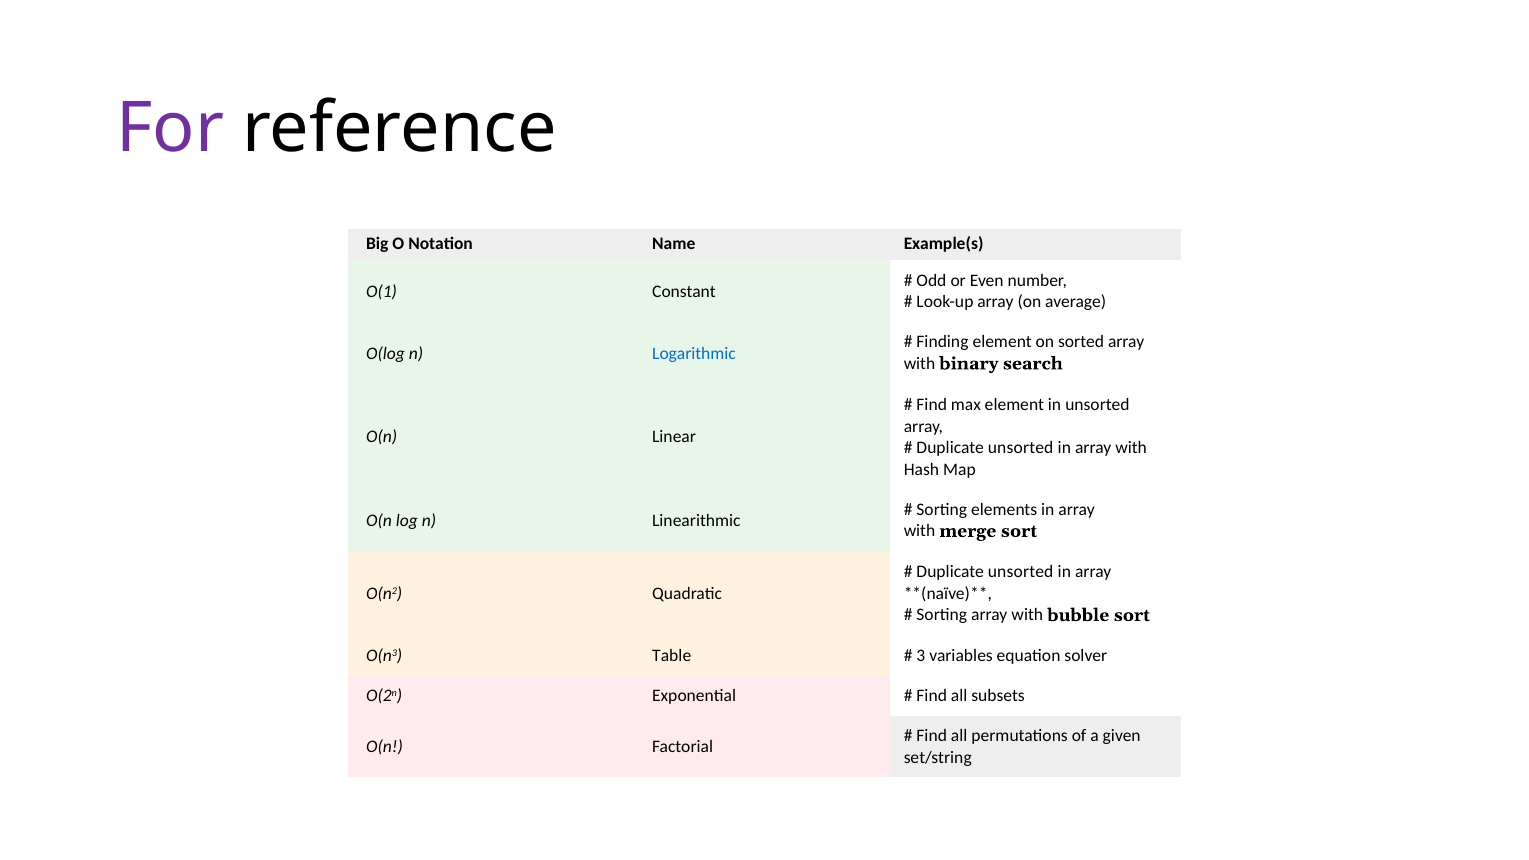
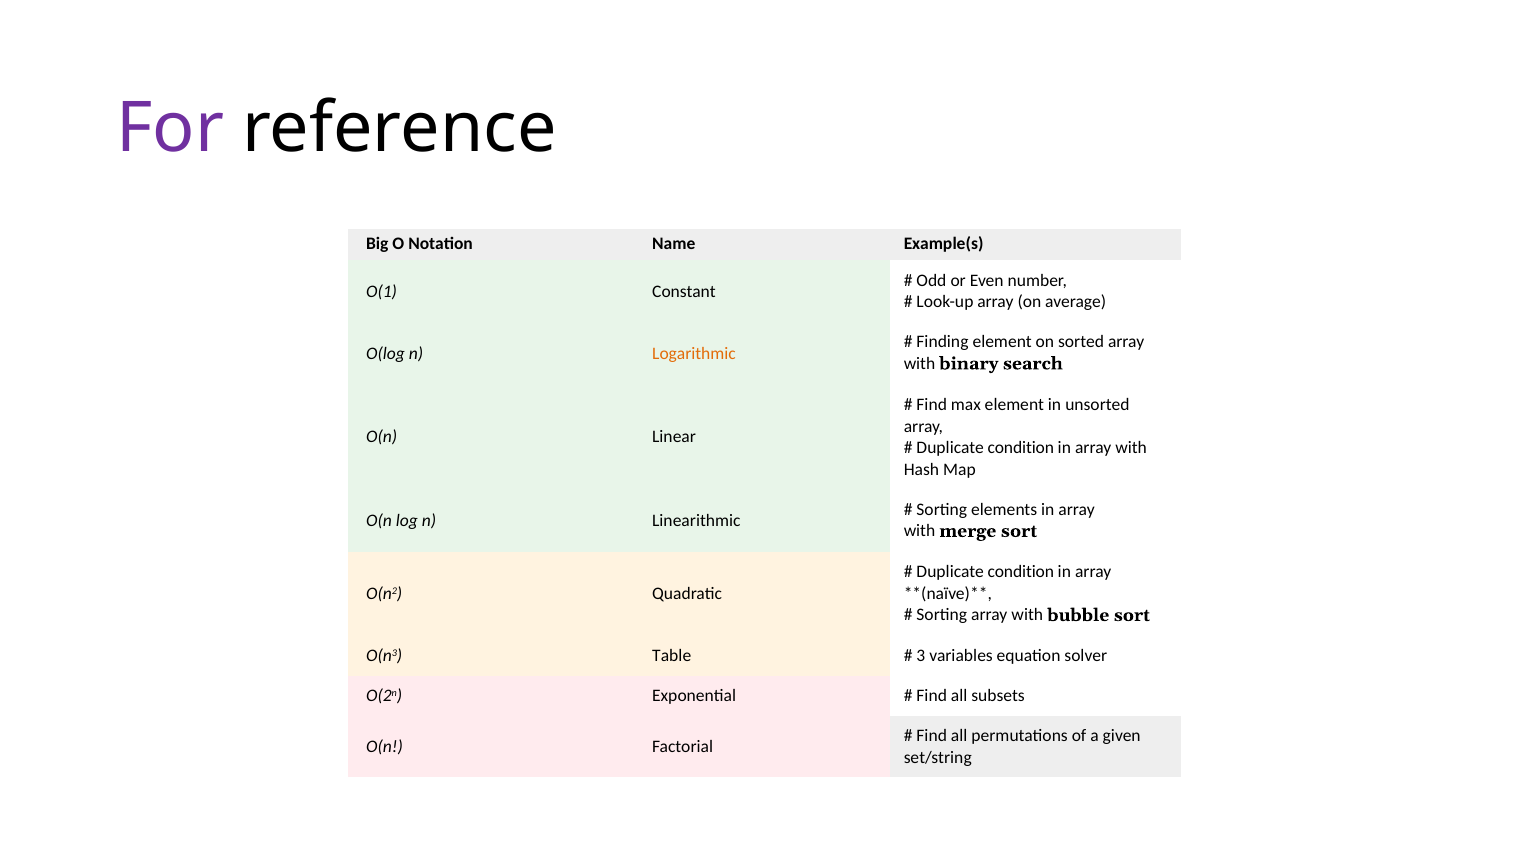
Logarithmic colour: blue -> orange
unsorted at (1021, 448): unsorted -> condition
unsorted at (1021, 572): unsorted -> condition
